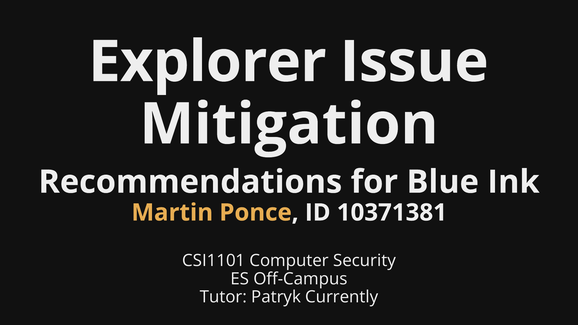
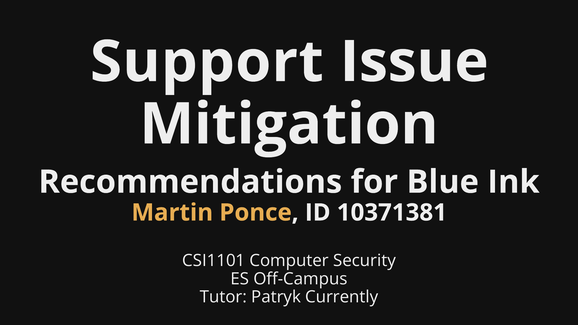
Explorer: Explorer -> Support
